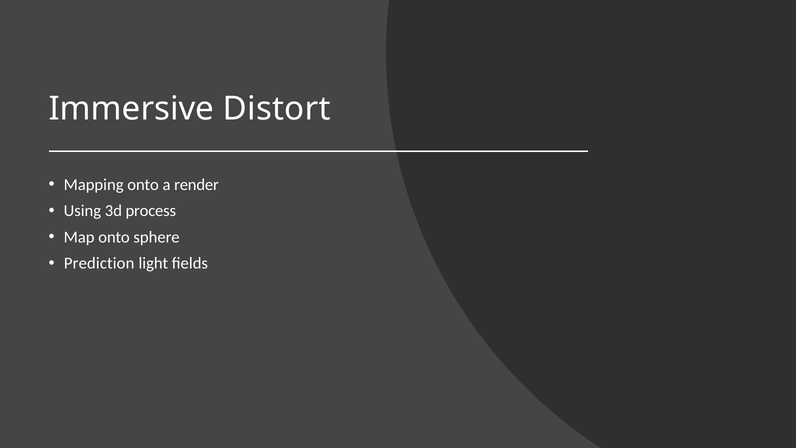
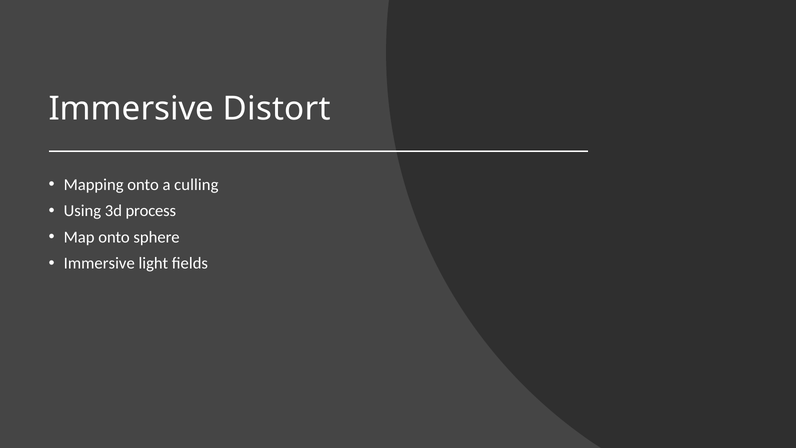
render: render -> culling
Prediction at (99, 263): Prediction -> Immersive
